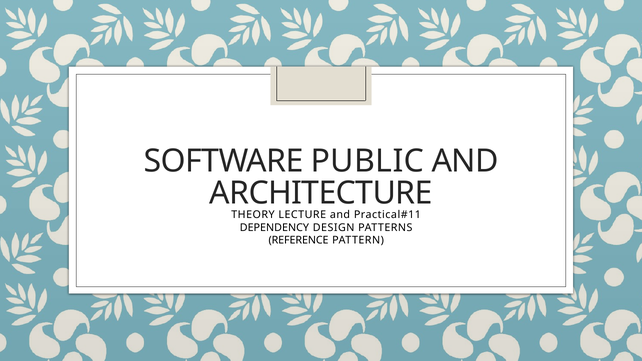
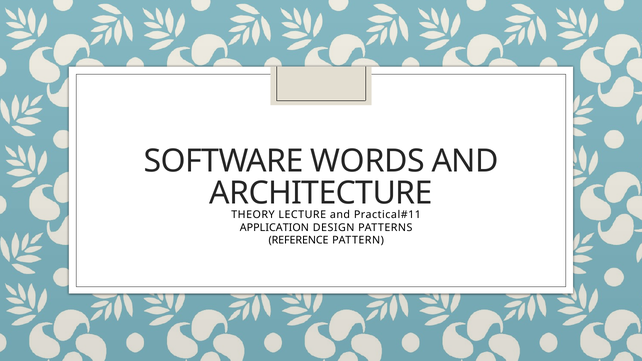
PUBLIC: PUBLIC -> WORDS
DEPENDENCY: DEPENDENCY -> APPLICATION
